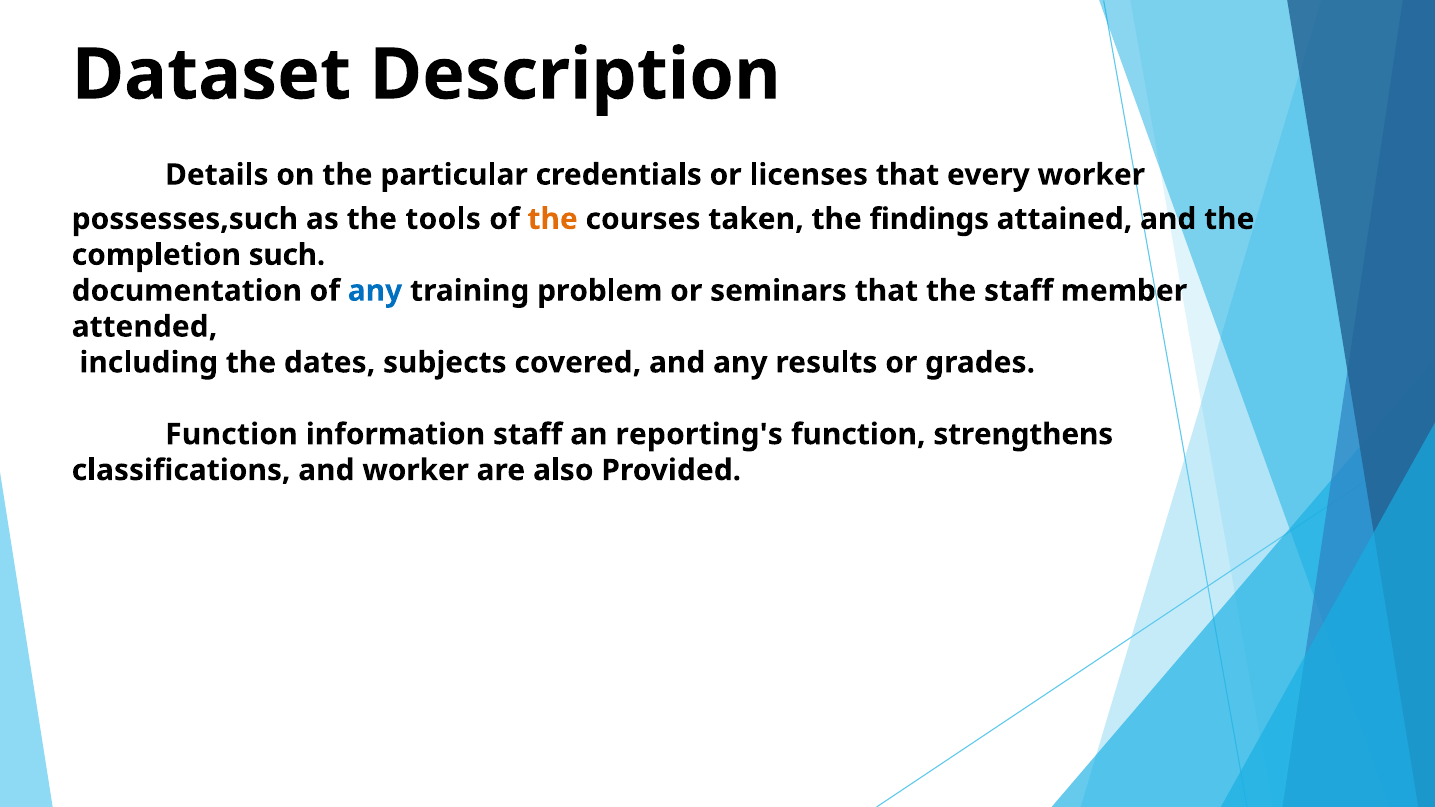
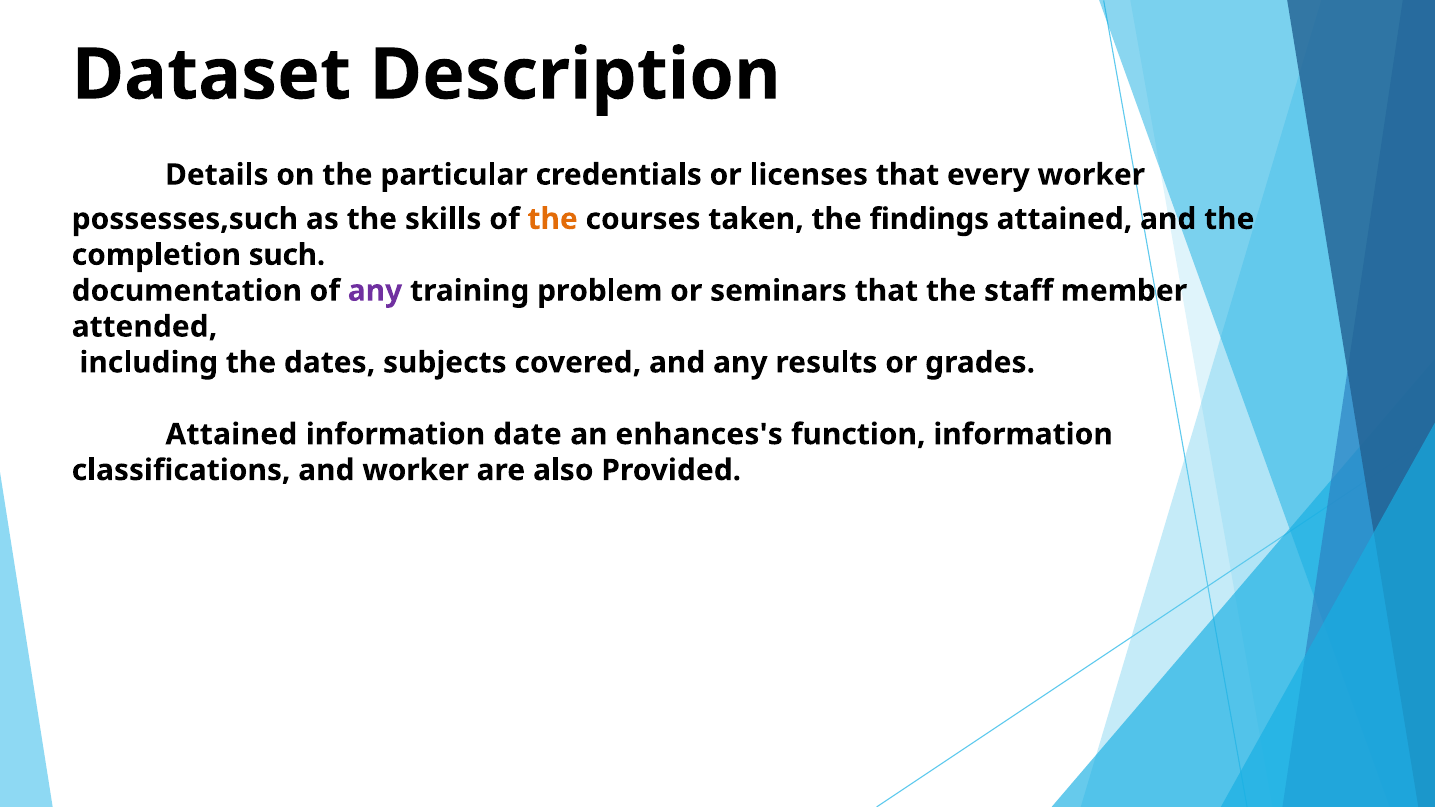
tools: tools -> skills
any at (375, 291) colour: blue -> purple
Function at (231, 434): Function -> Attained
information staff: staff -> date
reporting's: reporting's -> enhances's
function strengthens: strengthens -> information
